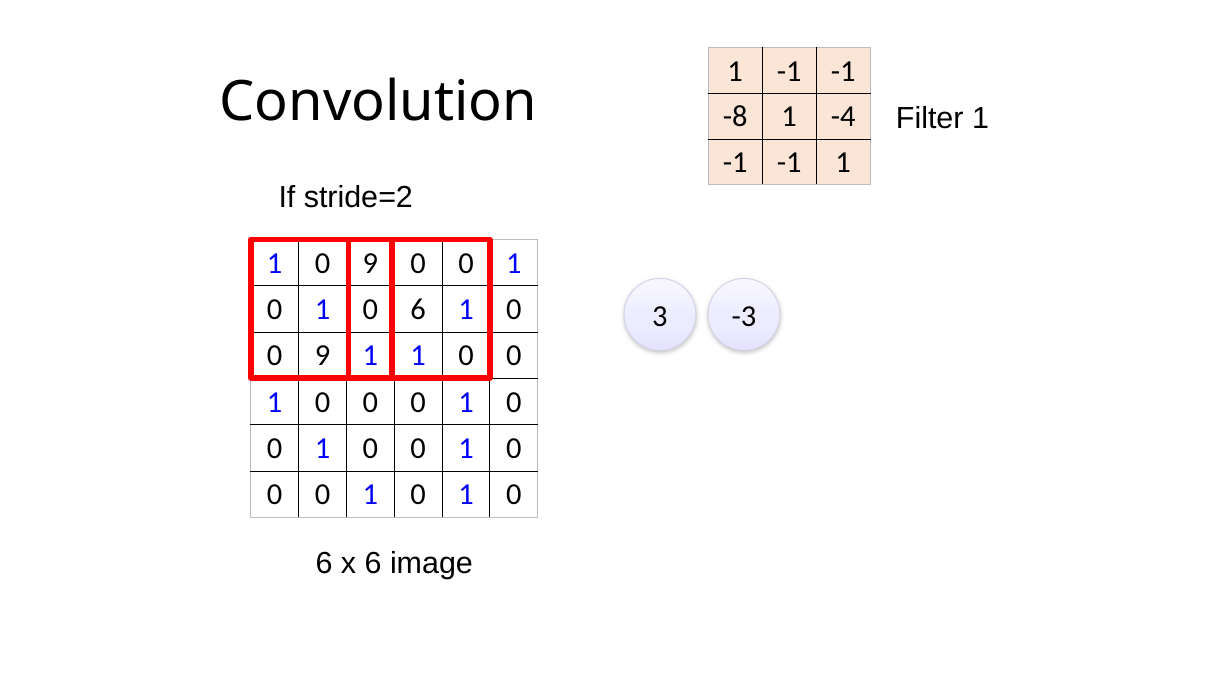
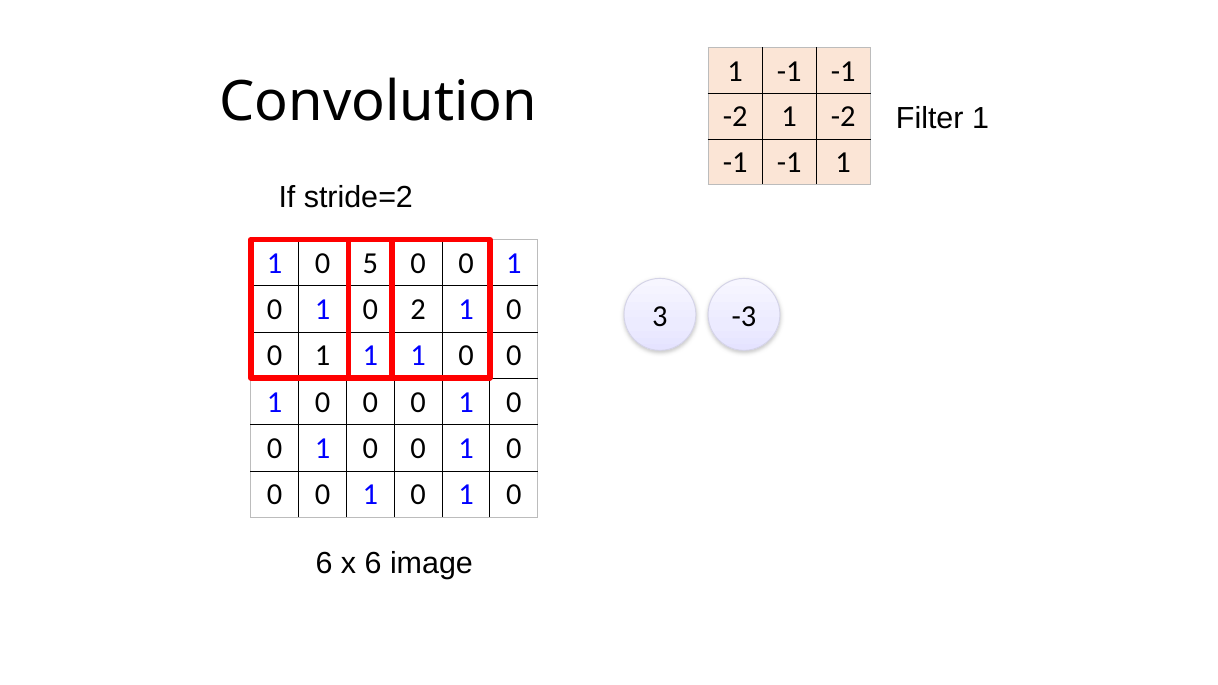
-8 at (735, 117): -8 -> -2
1 -4: -4 -> -2
1 0 9: 9 -> 5
6 at (418, 309): 6 -> 2
9 at (323, 356): 9 -> 1
